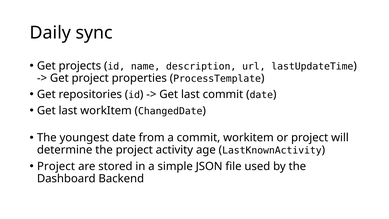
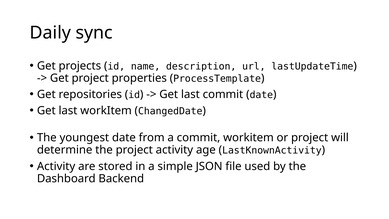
Project at (56, 166): Project -> Activity
